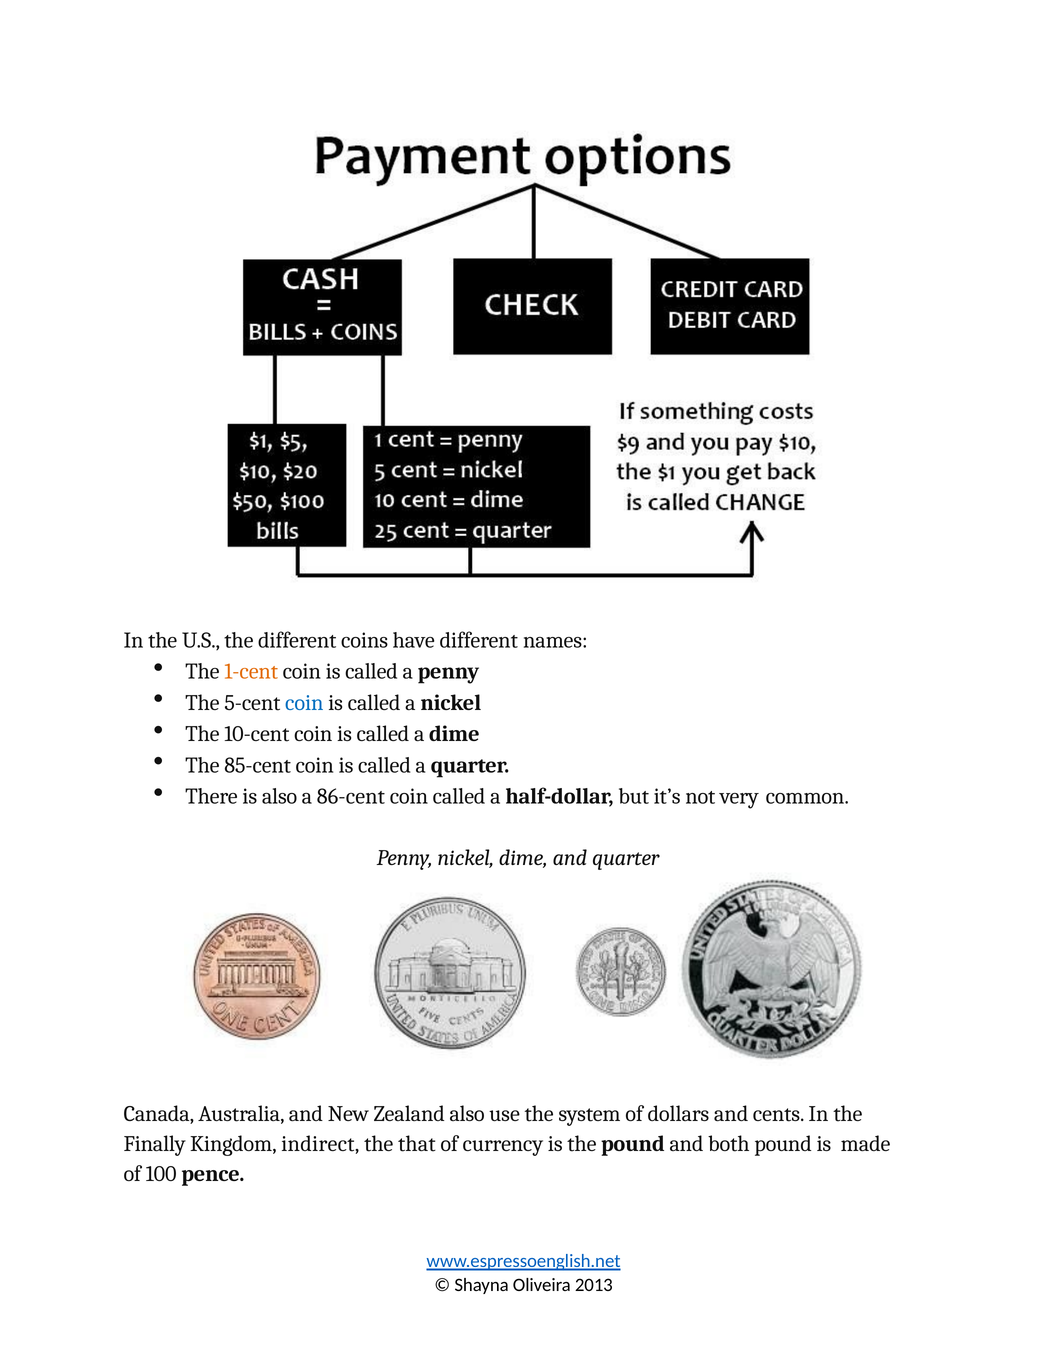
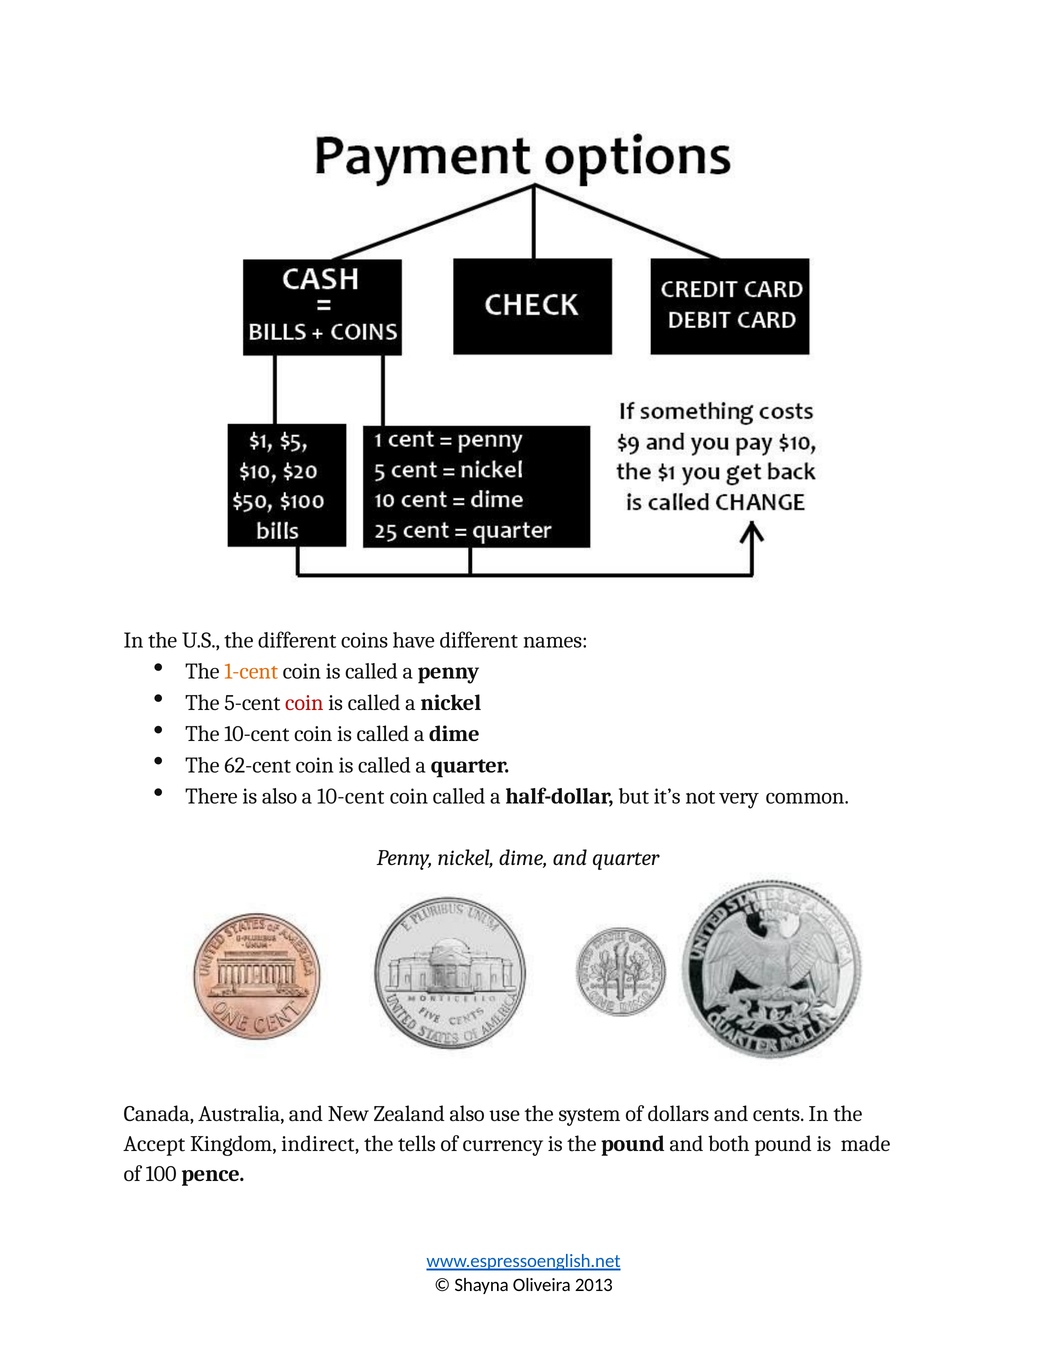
coin at (304, 703) colour: blue -> red
85-cent: 85-cent -> 62-cent
a 86-cent: 86-cent -> 10-cent
Finally: Finally -> Accept
that: that -> tells
